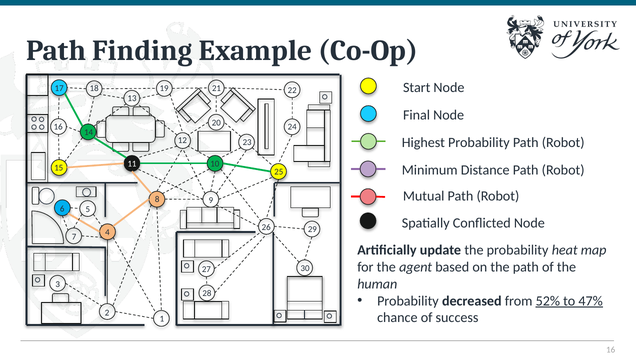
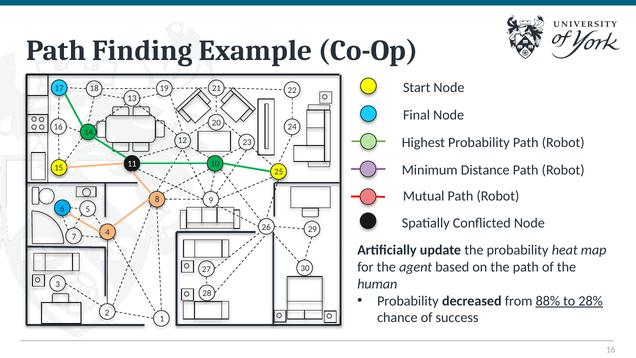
52%: 52% -> 88%
47%: 47% -> 28%
